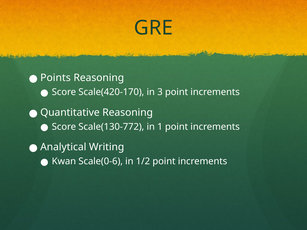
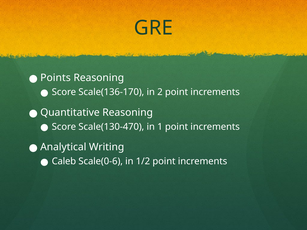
Scale(420-170: Scale(420-170 -> Scale(136-170
3: 3 -> 2
Scale(130-772: Scale(130-772 -> Scale(130-470
Kwan: Kwan -> Caleb
